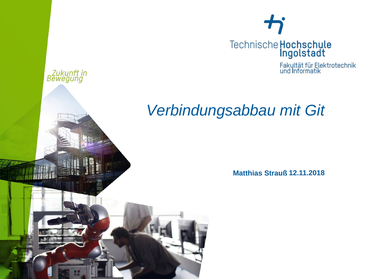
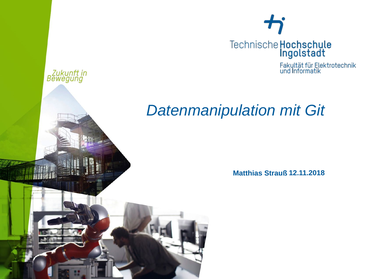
Verbindungsabbau: Verbindungsabbau -> Datenmanipulation
